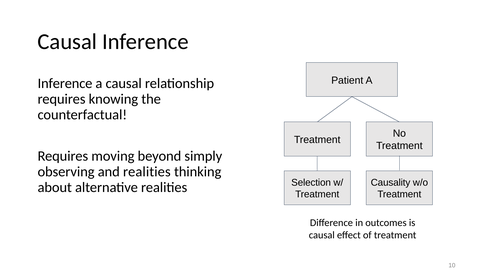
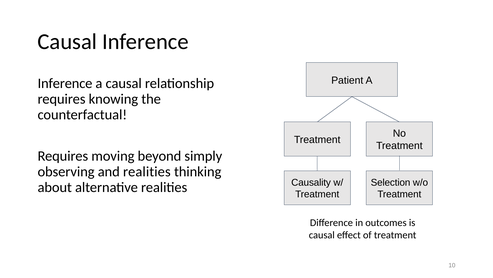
Selection: Selection -> Causality
Causality: Causality -> Selection
